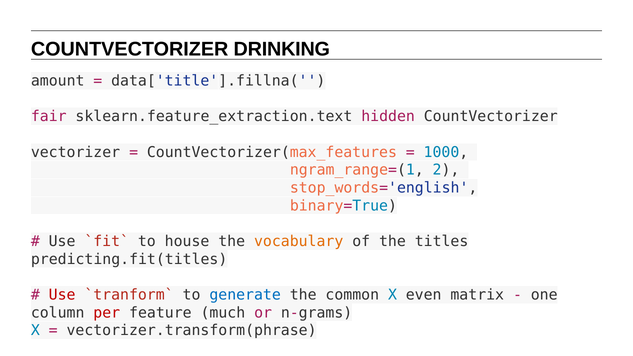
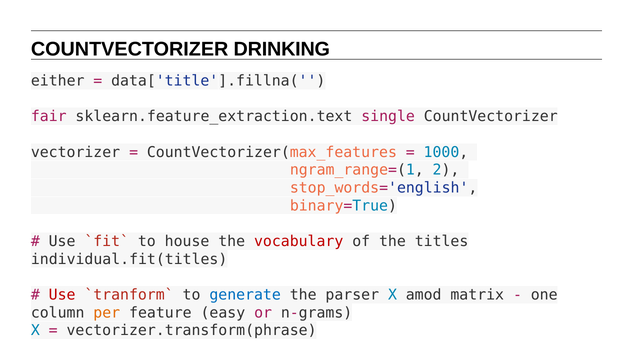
amount: amount -> either
hidden: hidden -> single
vocabulary colour: orange -> red
predicting.fit(titles: predicting.fit(titles -> individual.fit(titles
common: common -> parser
even: even -> amod
per colour: red -> orange
much: much -> easy
